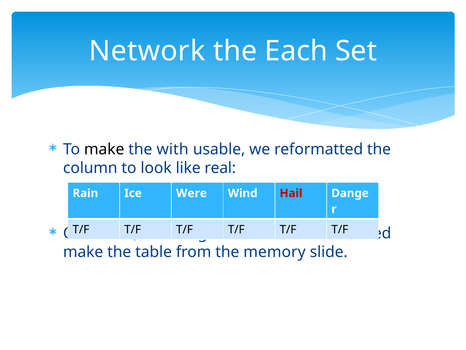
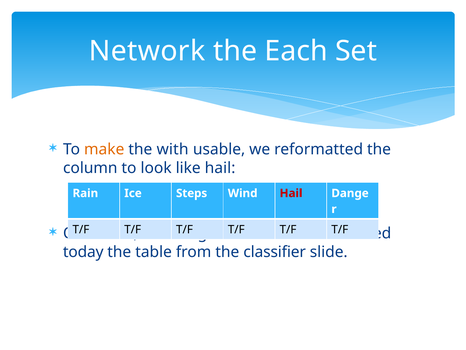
make at (104, 149) colour: black -> orange
like real: real -> hail
Were: Were -> Steps
make at (83, 252): make -> today
memory: memory -> classifier
